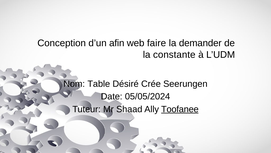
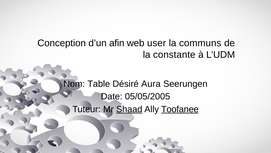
faire: faire -> user
demander: demander -> communs
Crée: Crée -> Aura
05/05/2024: 05/05/2024 -> 05/05/2005
Shaad underline: none -> present
